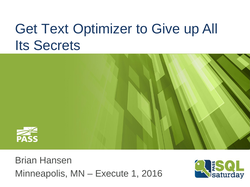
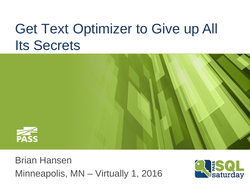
Execute: Execute -> Virtually
